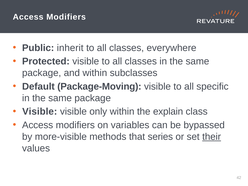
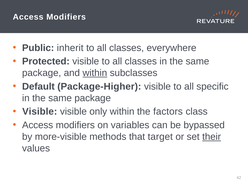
within at (95, 73) underline: none -> present
Package-Moving: Package-Moving -> Package-Higher
explain: explain -> factors
series: series -> target
